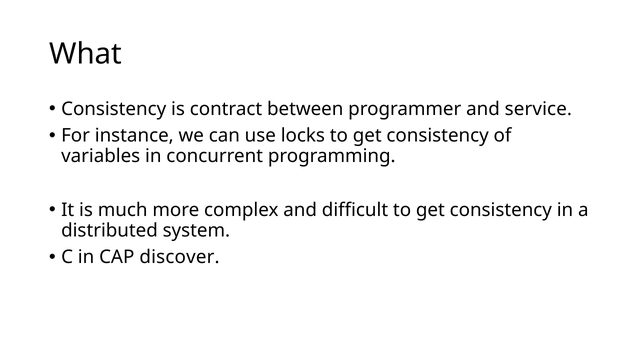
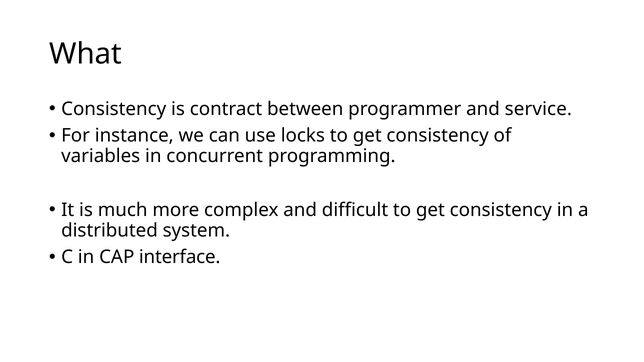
discover: discover -> interface
